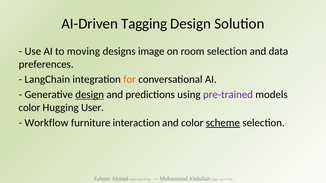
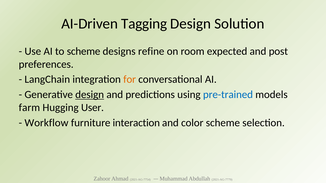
to moving: moving -> scheme
image: image -> refine
room selection: selection -> expected
data: data -> post
pre-trained colour: purple -> blue
color at (29, 108): color -> farm
scheme at (223, 123) underline: present -> none
